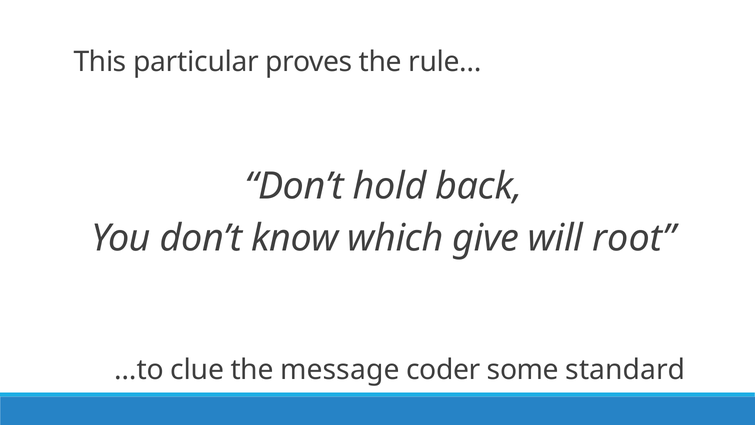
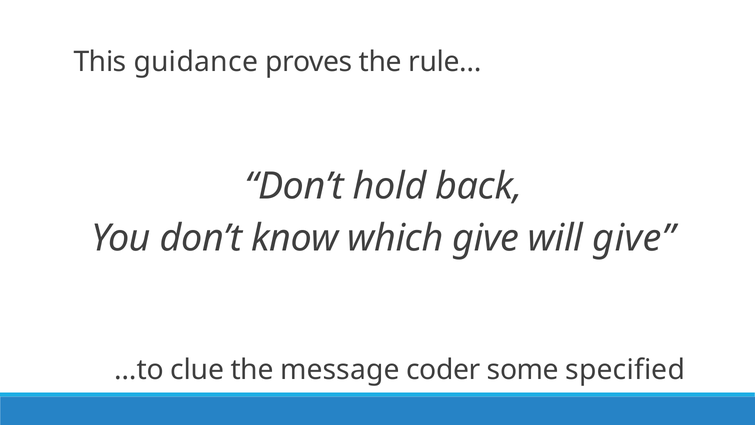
particular: particular -> guidance
will root: root -> give
standard: standard -> specified
